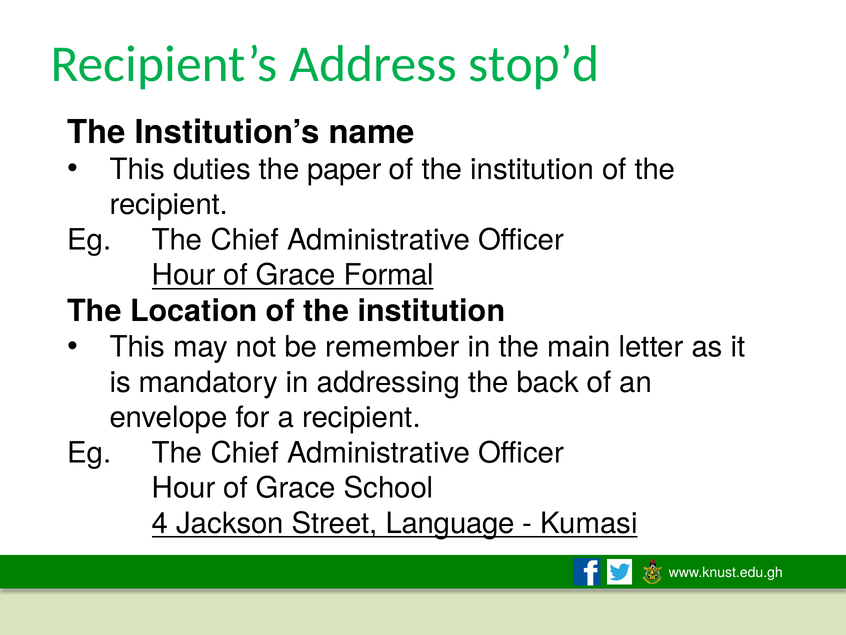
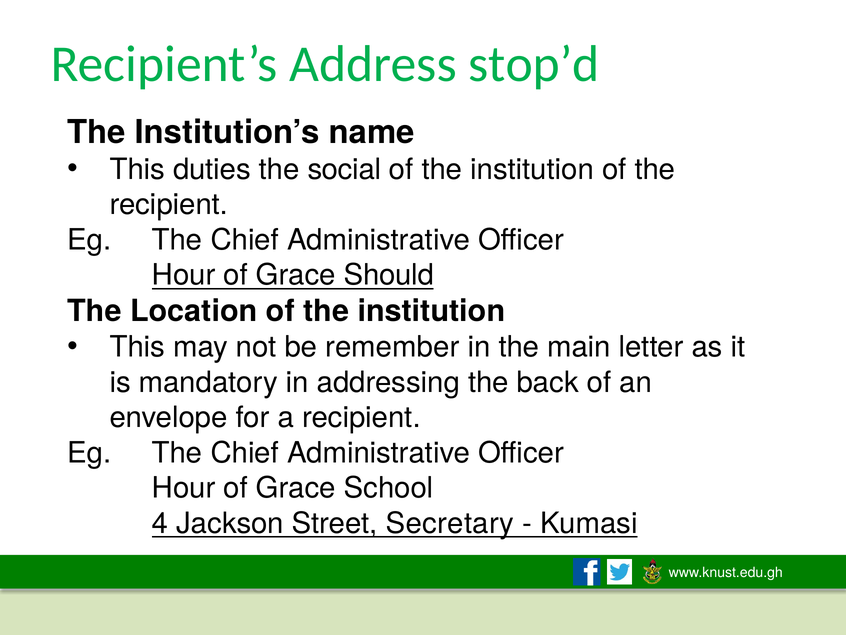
paper: paper -> social
Formal: Formal -> Should
Language: Language -> Secretary
